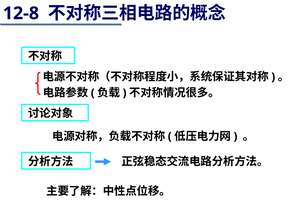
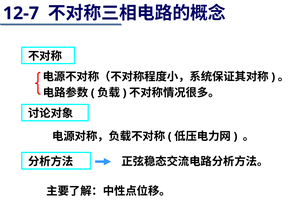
12-8: 12-8 -> 12-7
